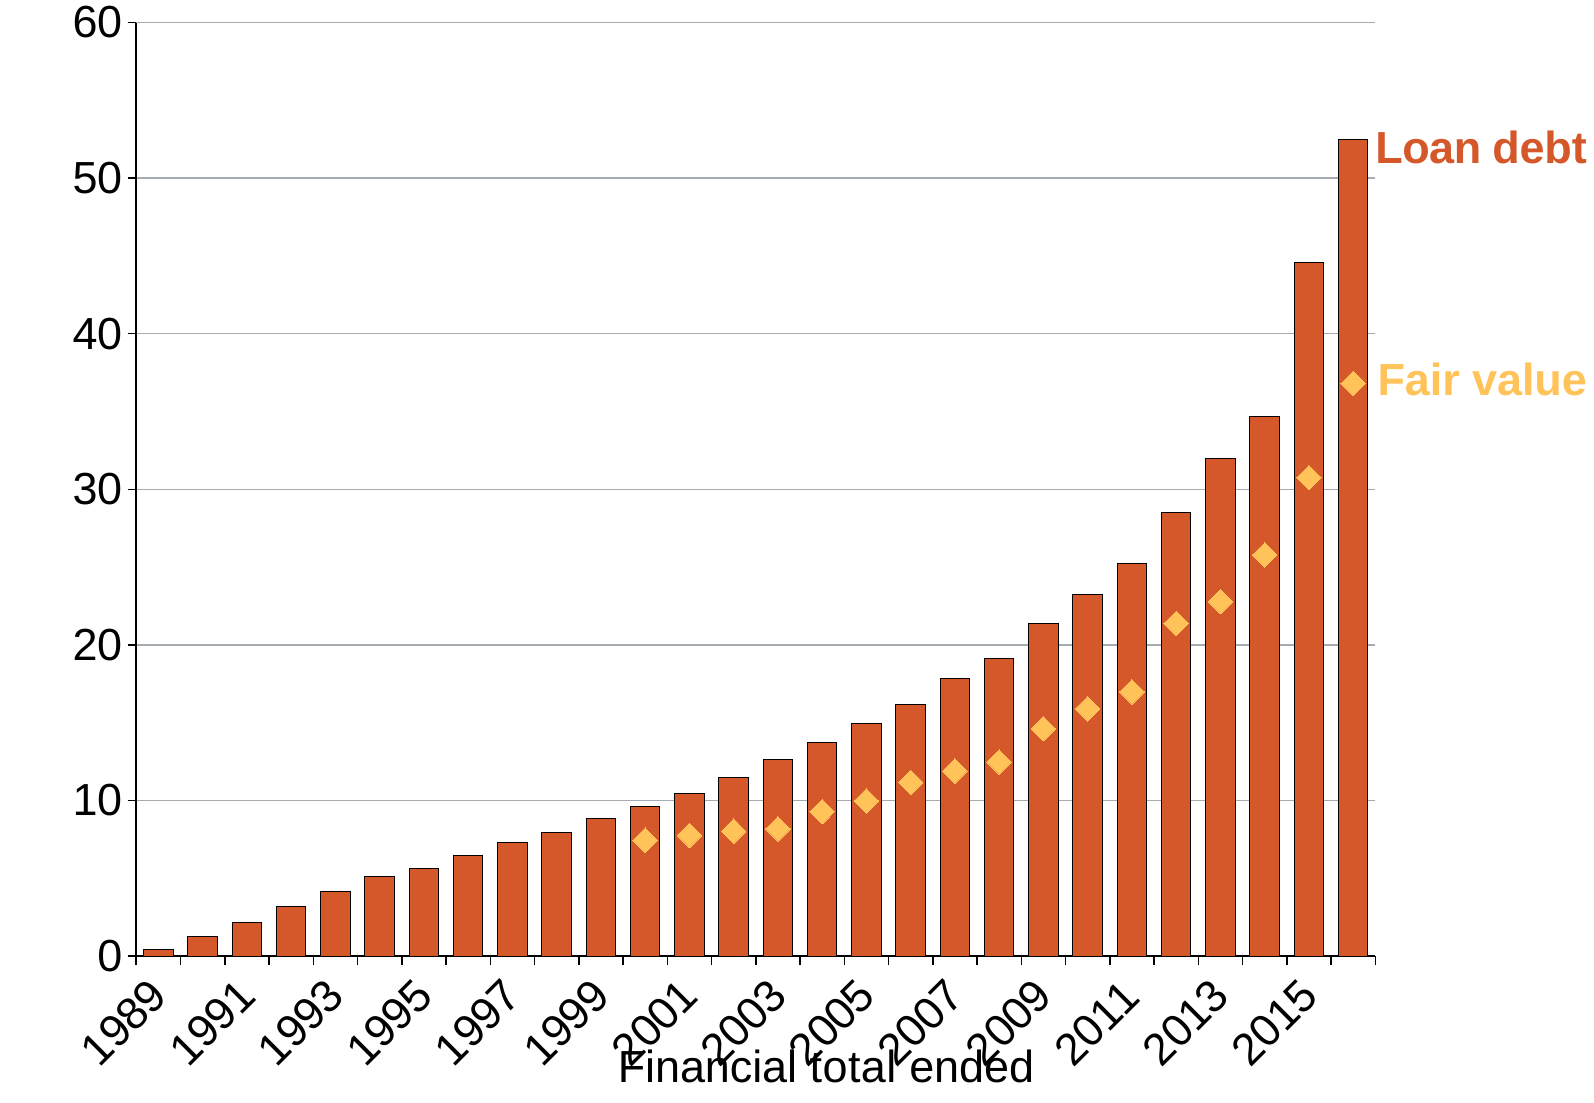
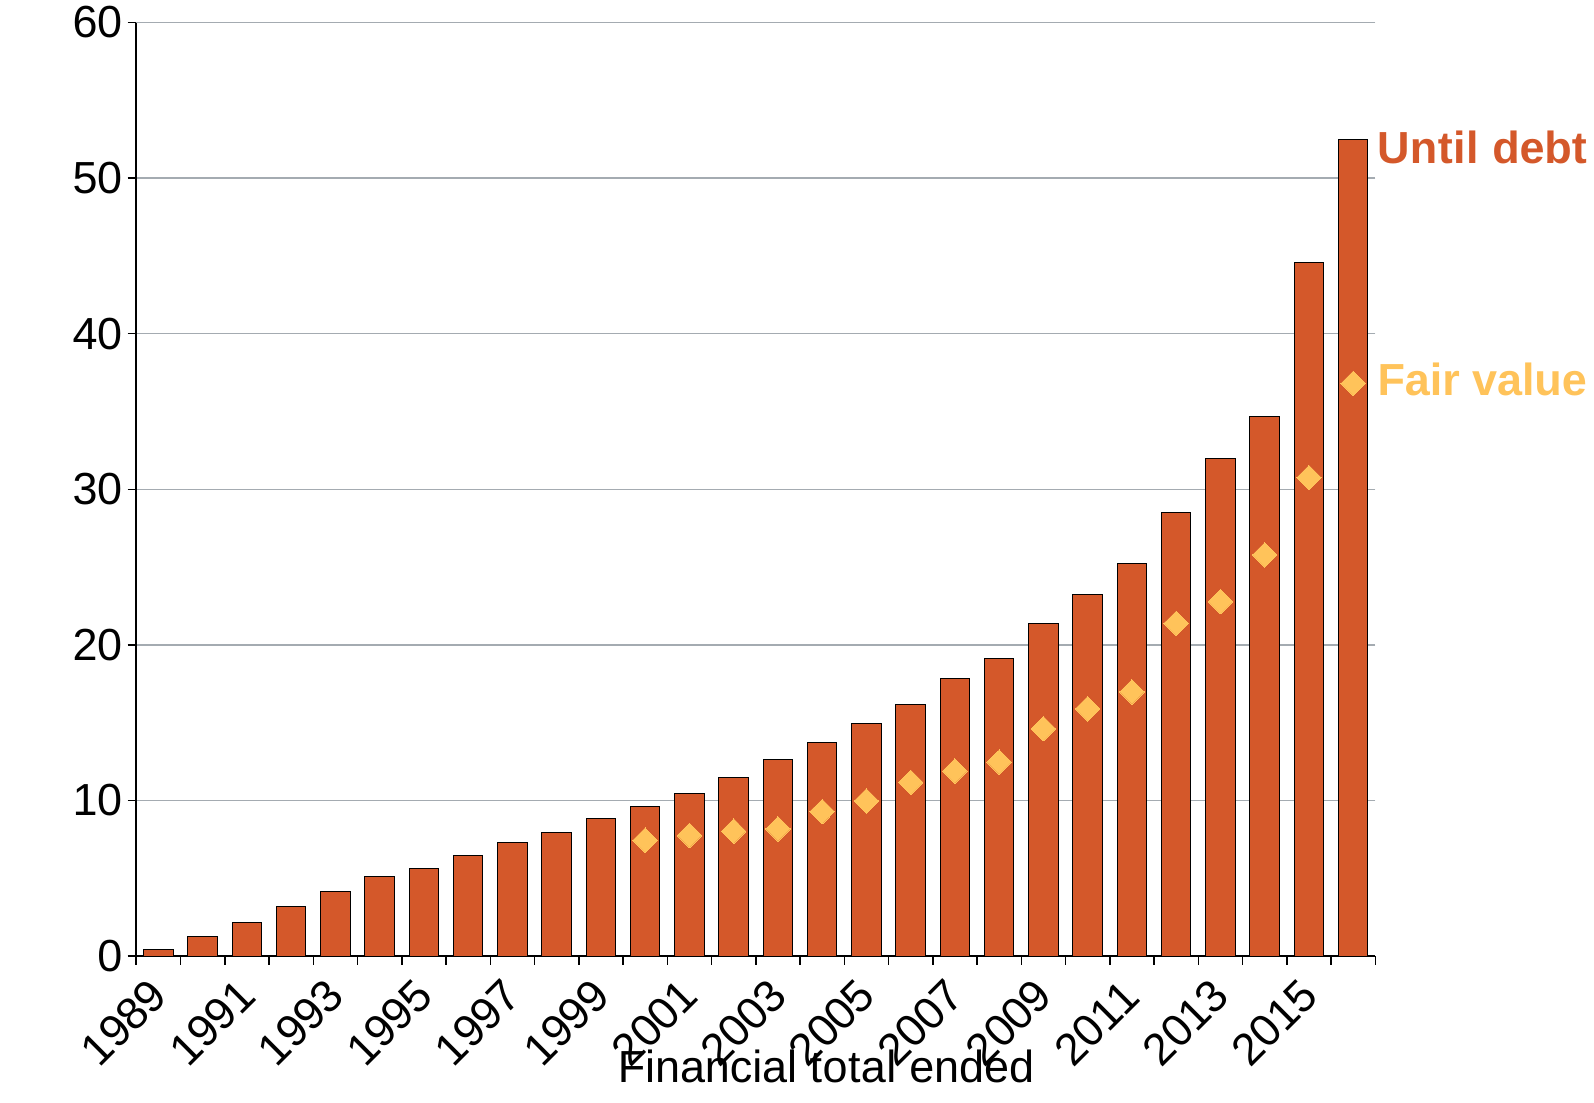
Loan: Loan -> Until
